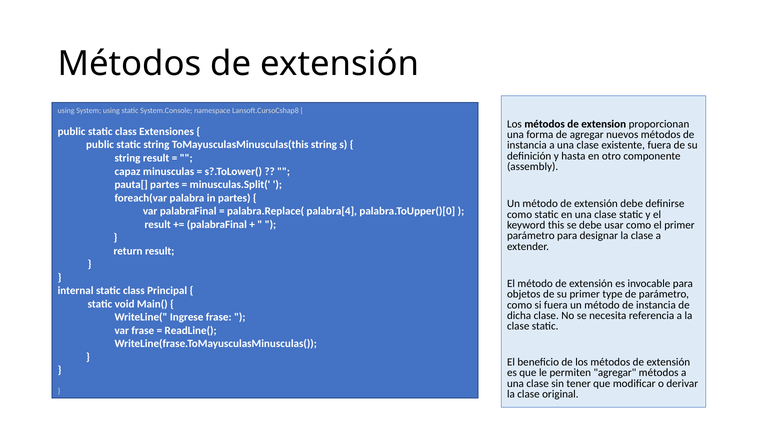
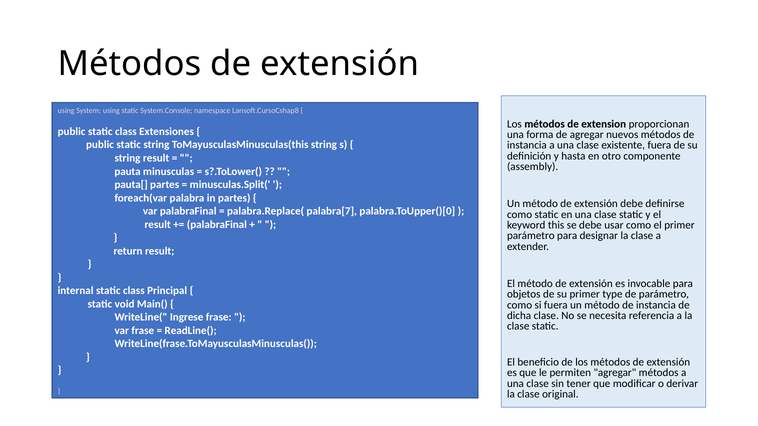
capaz: capaz -> pauta
palabra[4: palabra[4 -> palabra[7
